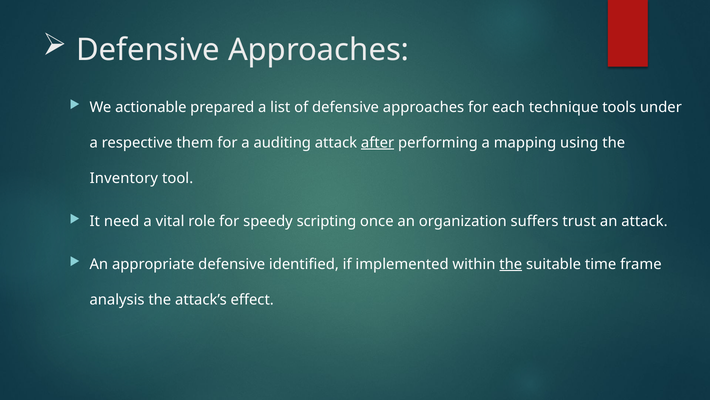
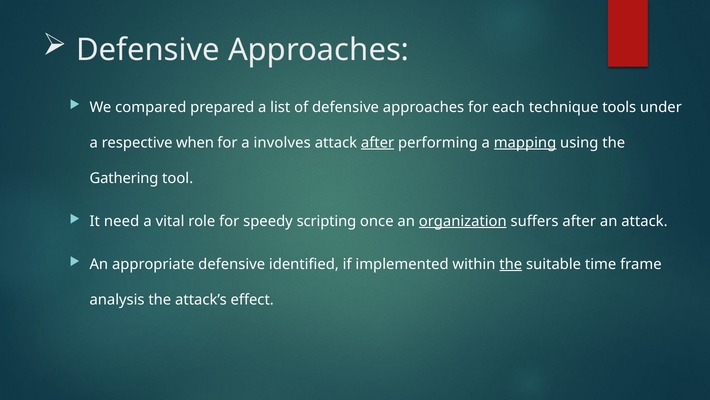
actionable: actionable -> compared
them: them -> when
auditing: auditing -> involves
mapping underline: none -> present
Inventory: Inventory -> Gathering
organization underline: none -> present
suffers trust: trust -> after
